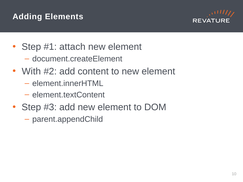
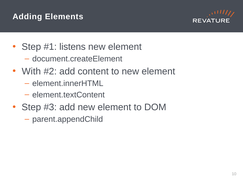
attach: attach -> listens
